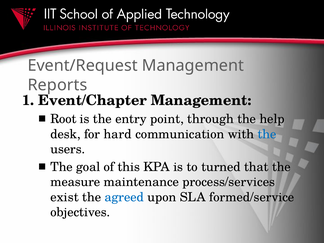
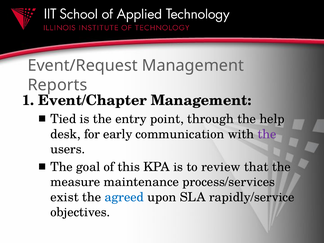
Root: Root -> Tied
hard: hard -> early
the at (267, 134) colour: blue -> purple
turned: turned -> review
formed/service: formed/service -> rapidly/service
